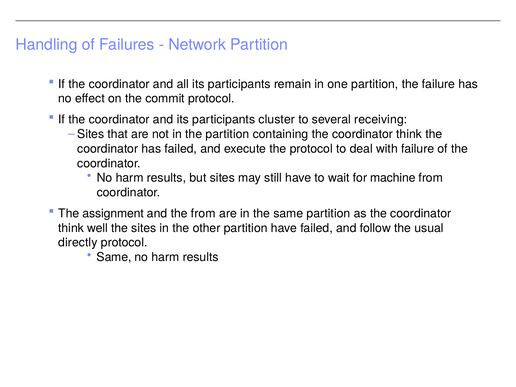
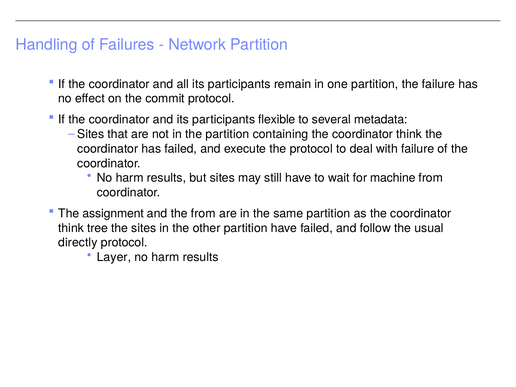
cluster: cluster -> flexible
receiving: receiving -> metadata
well: well -> tree
Same at (114, 257): Same -> Layer
